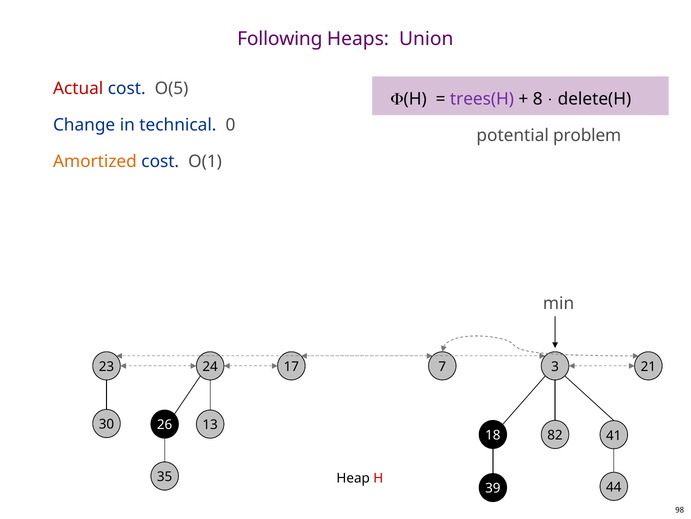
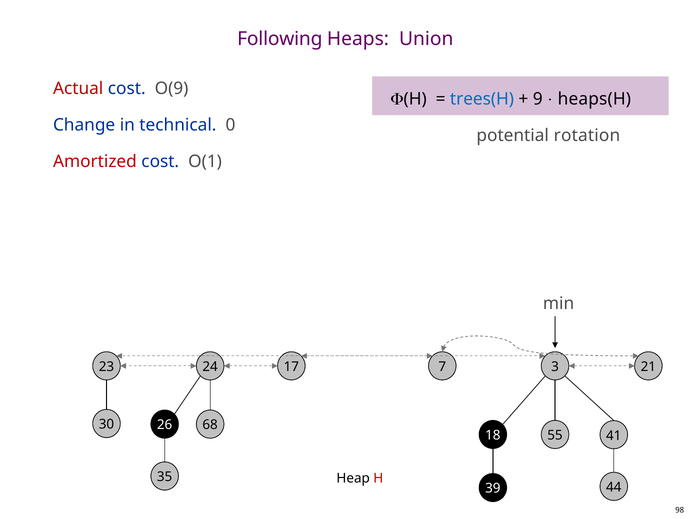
O(5: O(5 -> O(9
trees(H colour: purple -> blue
8: 8 -> 9
delete(H: delete(H -> heaps(H
problem: problem -> rotation
Amortized colour: orange -> red
13: 13 -> 68
82: 82 -> 55
